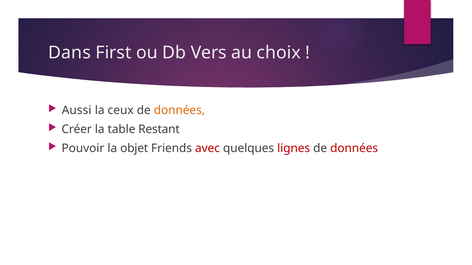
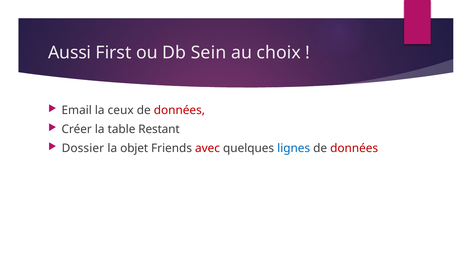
Dans: Dans -> Aussi
Vers: Vers -> Sein
Aussi: Aussi -> Email
données at (179, 110) colour: orange -> red
Pouvoir: Pouvoir -> Dossier
lignes colour: red -> blue
